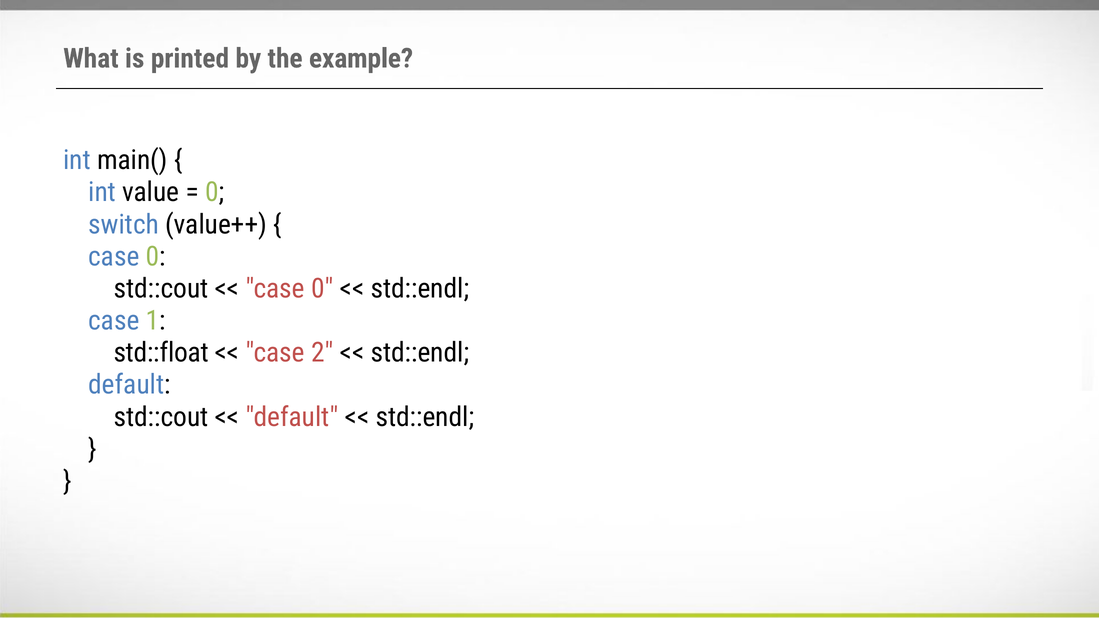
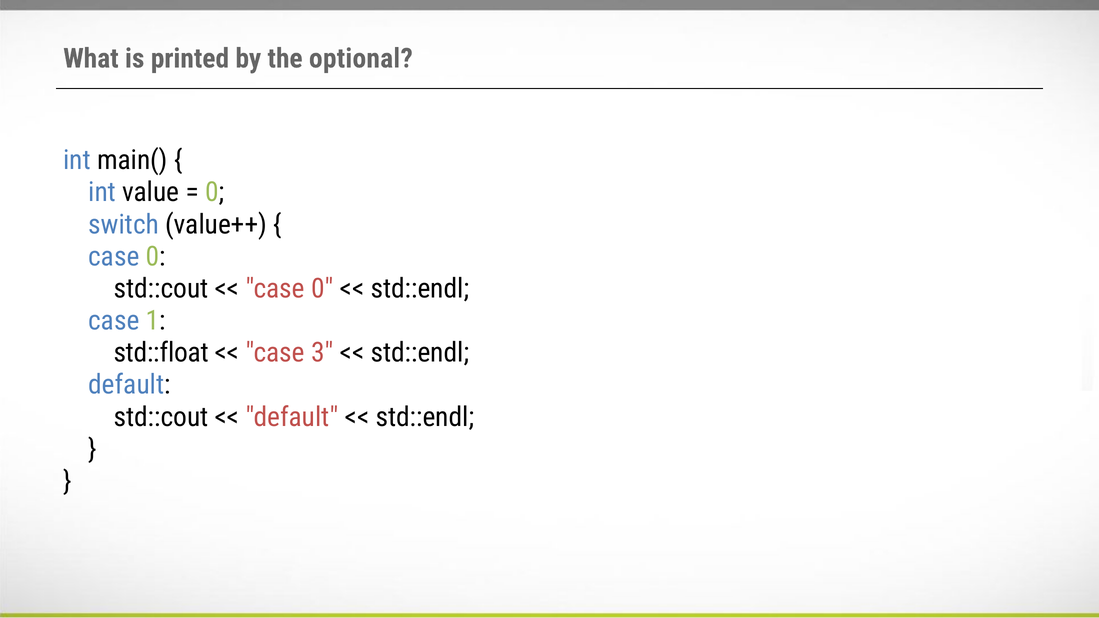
example: example -> optional
2: 2 -> 3
